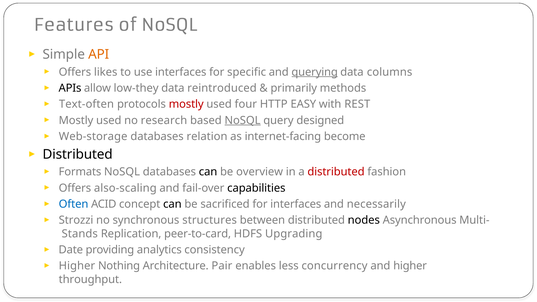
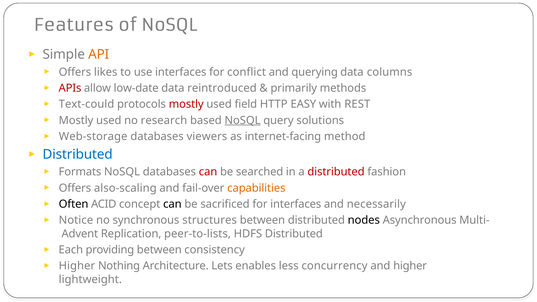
specific: specific -> conflict
querying underline: present -> none
APIs colour: black -> red
low-they: low-they -> low-date
Text-often: Text-often -> Text-could
four: four -> field
designed: designed -> solutions
relation: relation -> viewers
become: become -> method
Distributed at (78, 154) colour: black -> blue
can at (208, 172) colour: black -> red
overview: overview -> searched
capabilities colour: black -> orange
Often colour: blue -> black
Strozzi: Strozzi -> Notice
Stands: Stands -> Advent
peer-to-card: peer-to-card -> peer-to-lists
HDFS Upgrading: Upgrading -> Distributed
Date: Date -> Each
providing analytics: analytics -> between
Pair: Pair -> Lets
throughput: throughput -> lightweight
